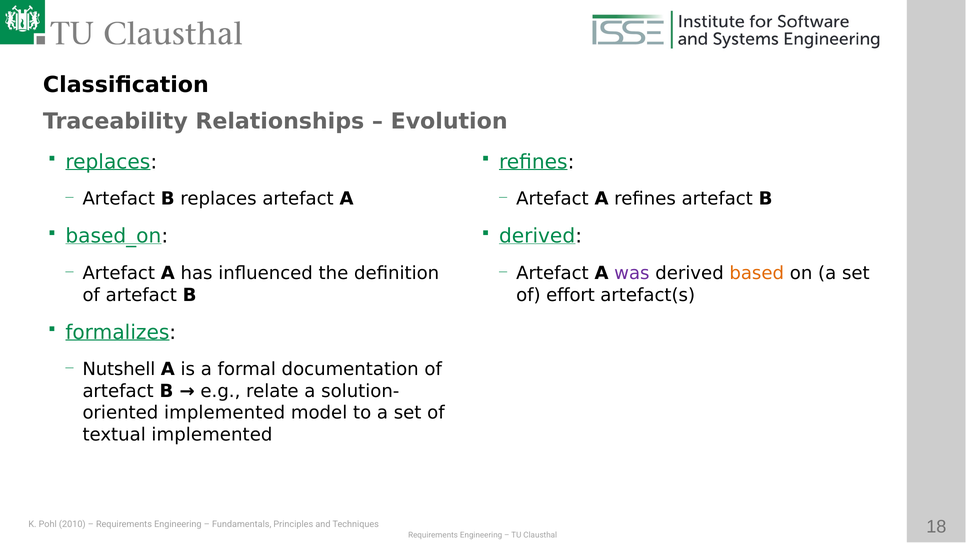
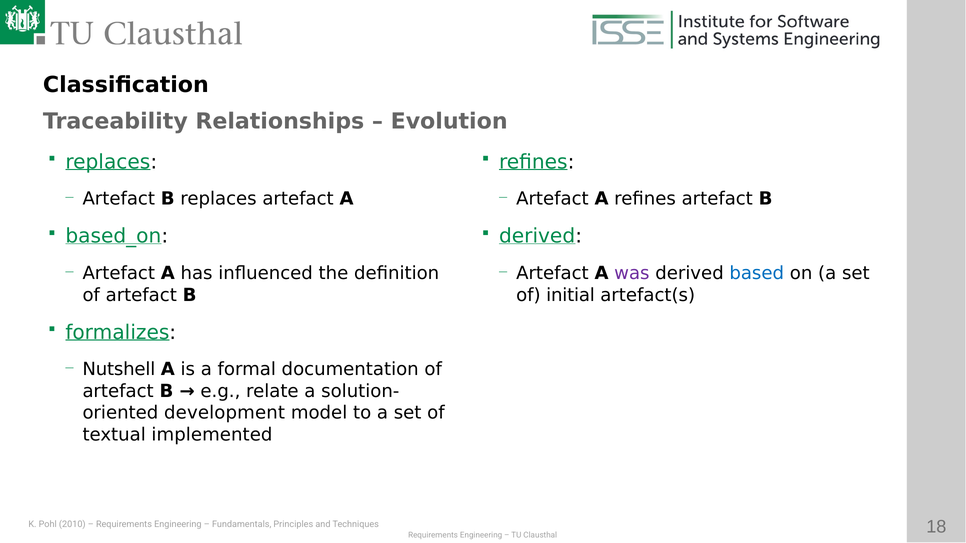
based colour: orange -> blue
effort: effort -> initial
implemented at (225, 413): implemented -> development
